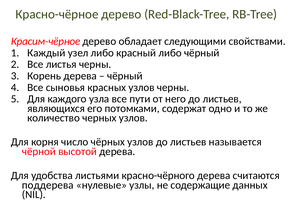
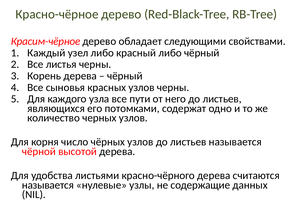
поддерева at (48, 185): поддерева -> называется
